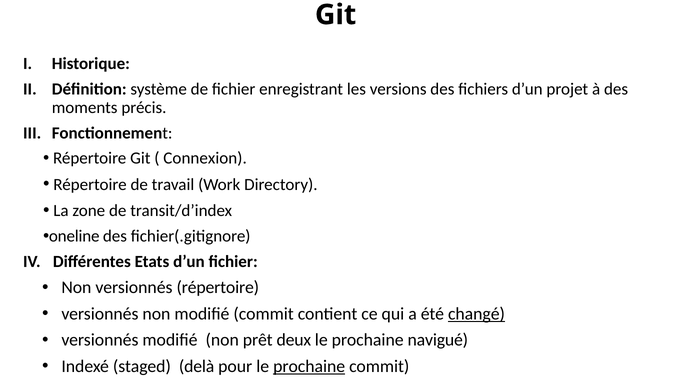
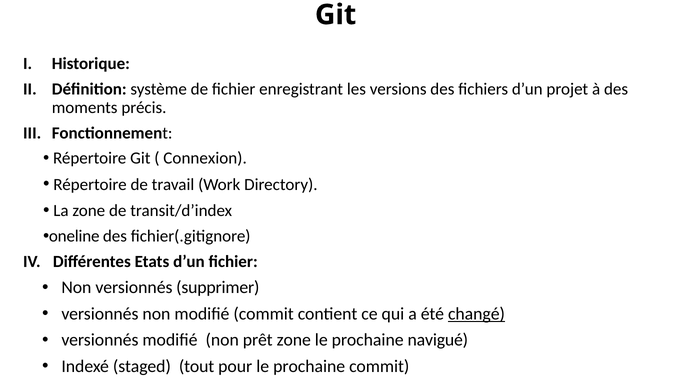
versionnés répertoire: répertoire -> supprimer
prêt deux: deux -> zone
delà: delà -> tout
prochaine at (309, 366) underline: present -> none
